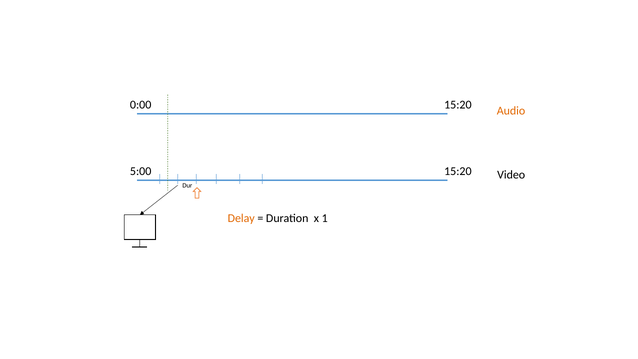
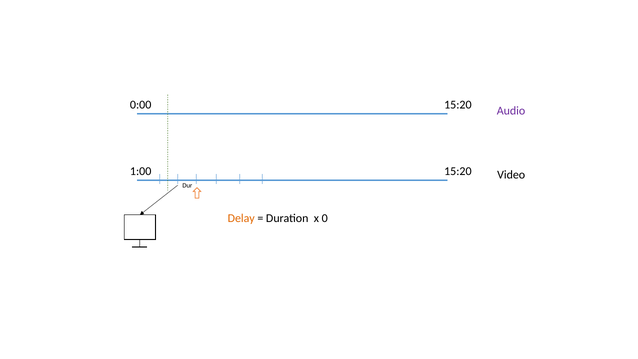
Audio colour: orange -> purple
5:00: 5:00 -> 1:00
1: 1 -> 0
